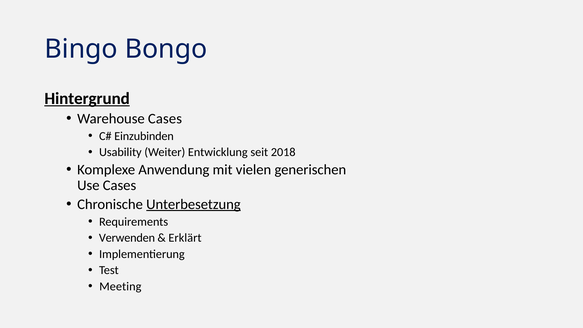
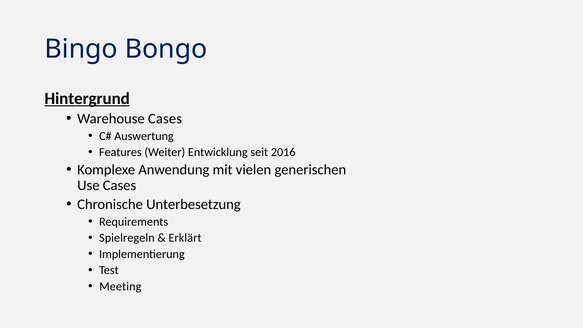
Einzubinden: Einzubinden -> Auswertung
Usability: Usability -> Features
2018: 2018 -> 2016
Unterbesetzung underline: present -> none
Verwenden: Verwenden -> Spielregeln
